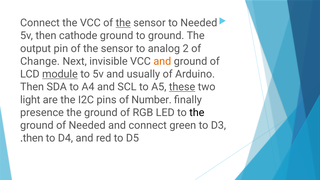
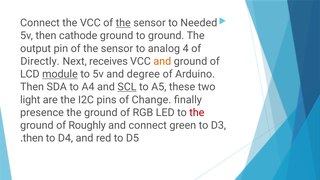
2: 2 -> 4
Change: Change -> Directly
invisible: invisible -> receives
usually: usually -> degree
SCL underline: none -> present
these underline: present -> none
Number: Number -> Change
the at (197, 113) colour: black -> red
of Needed: Needed -> Roughly
